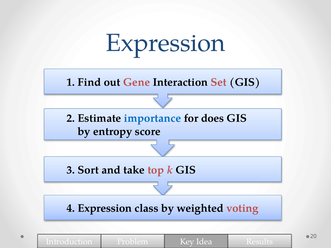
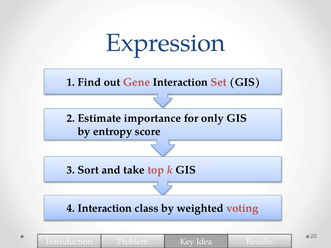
importance colour: blue -> black
does: does -> only
4 Expression: Expression -> Interaction
